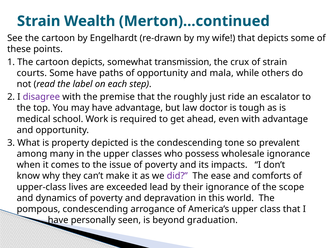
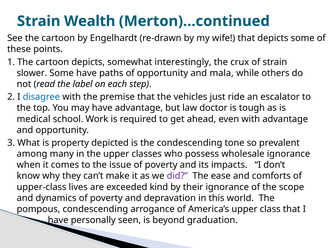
transmission: transmission -> interestingly
courts: courts -> slower
disagree colour: purple -> blue
roughly: roughly -> vehicles
lead: lead -> kind
